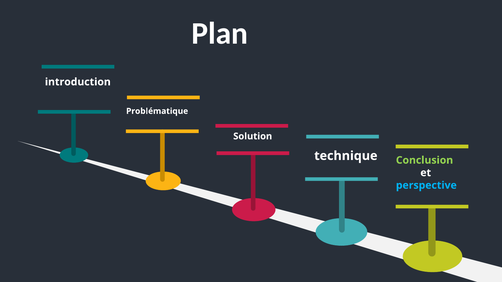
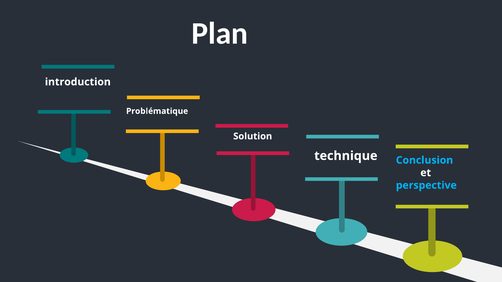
Conclusion colour: light green -> light blue
